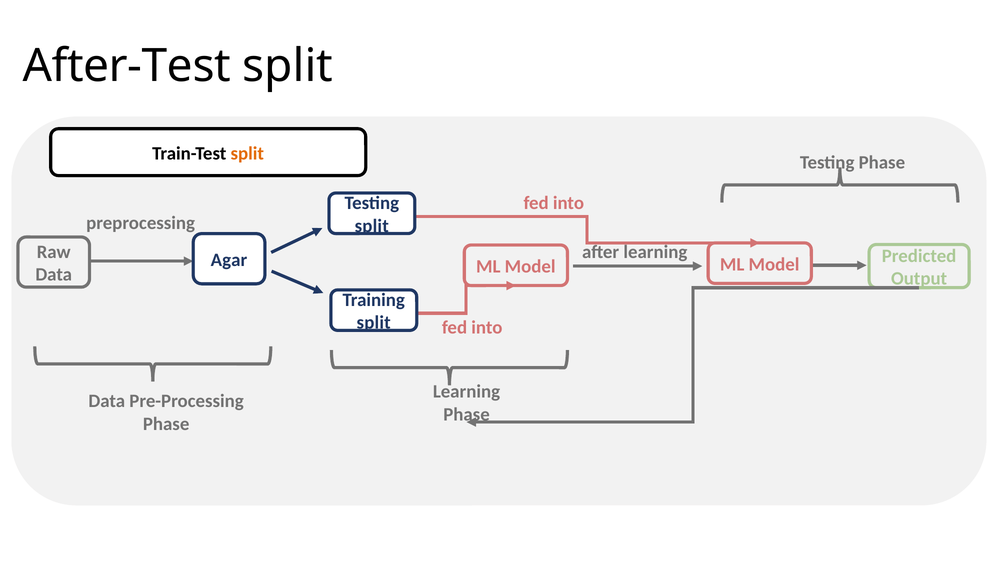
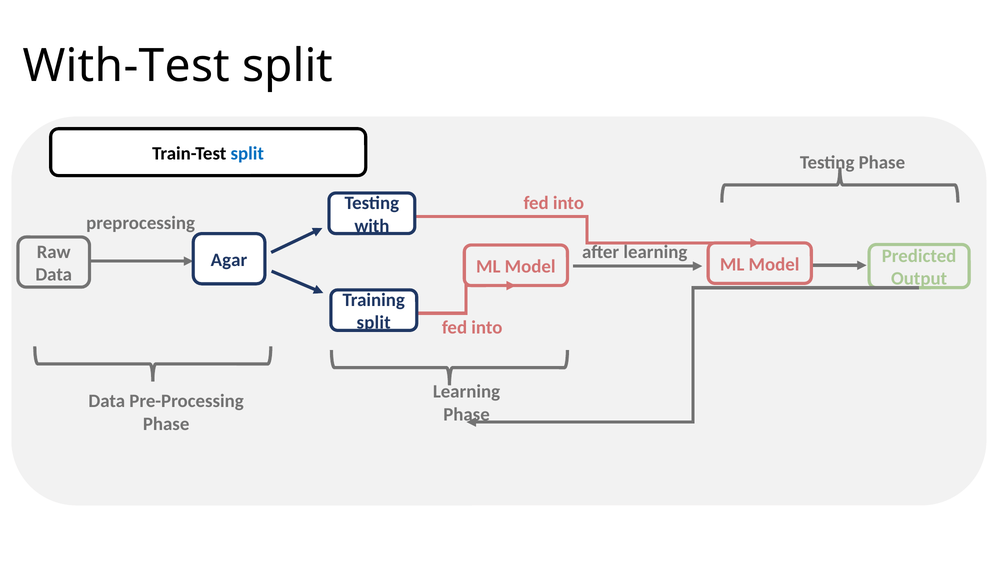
After-Test: After-Test -> With-Test
split at (247, 153) colour: orange -> blue
split at (372, 226): split -> with
